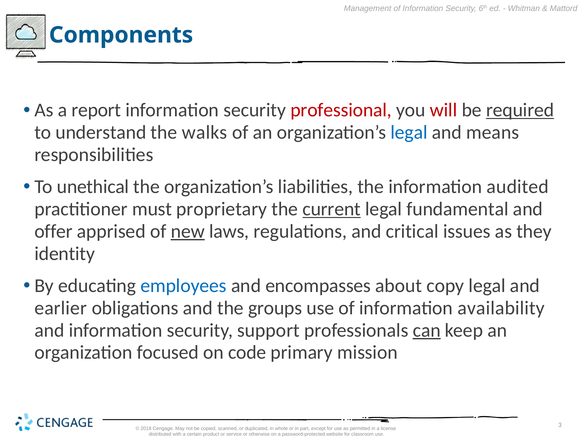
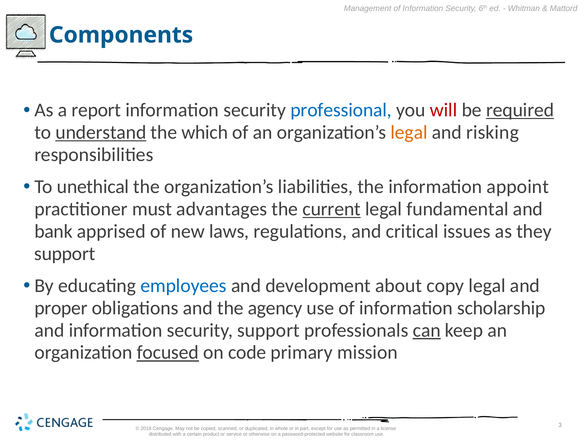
professional colour: red -> blue
understand underline: none -> present
walks: walks -> which
legal at (409, 132) colour: blue -> orange
means: means -> risking
audited: audited -> appoint
proprietary: proprietary -> advantages
offer: offer -> bank
new underline: present -> none
identity at (65, 254): identity -> support
encompasses: encompasses -> development
earlier: earlier -> proper
groups: groups -> agency
availability: availability -> scholarship
focused underline: none -> present
